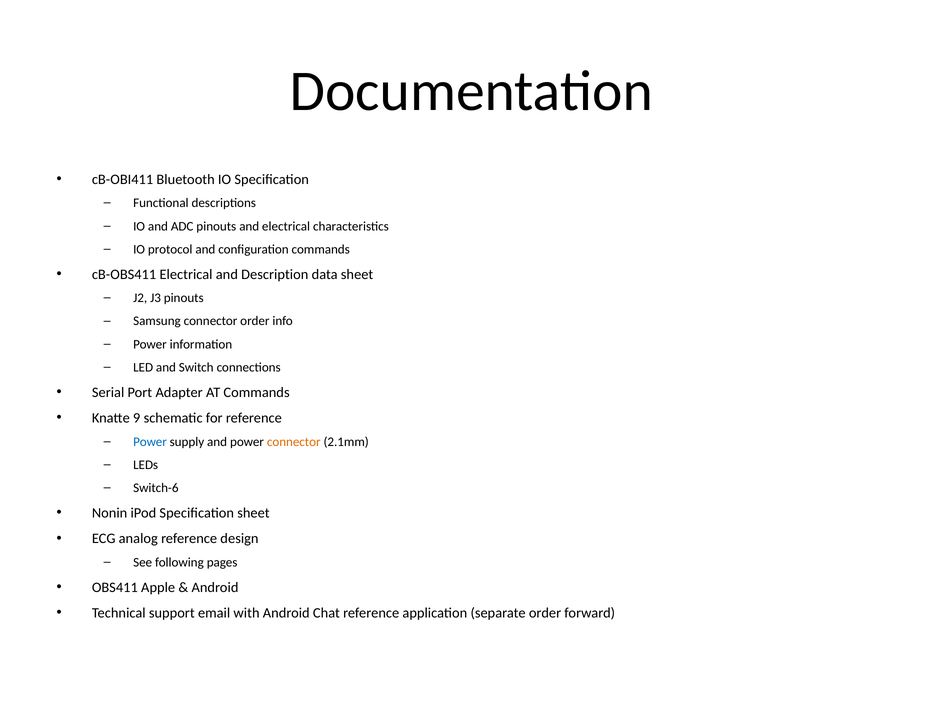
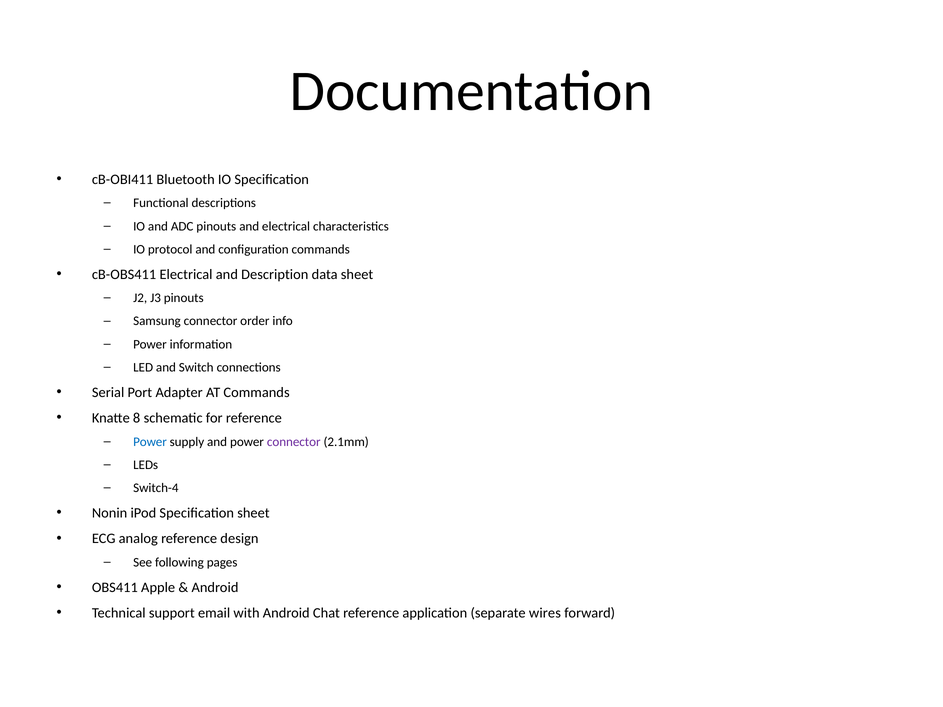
9: 9 -> 8
connector at (294, 442) colour: orange -> purple
Switch-6: Switch-6 -> Switch-4
separate order: order -> wires
